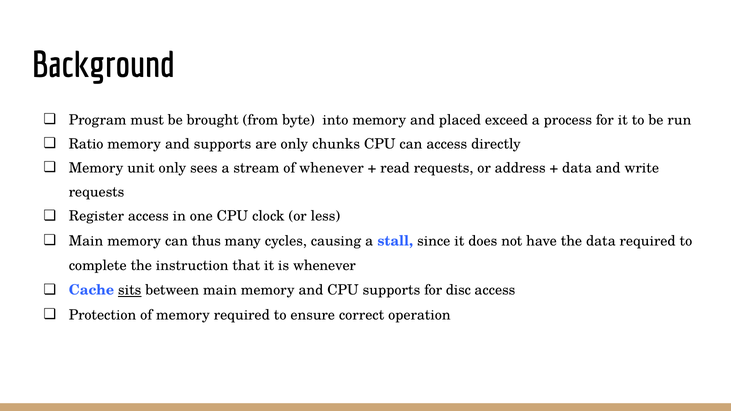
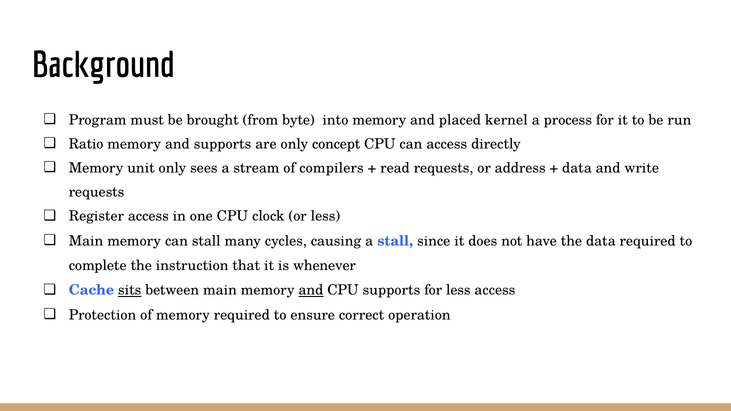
exceed: exceed -> kernel
chunks: chunks -> concept
of whenever: whenever -> compilers
can thus: thus -> stall
and at (311, 290) underline: none -> present
for disc: disc -> less
